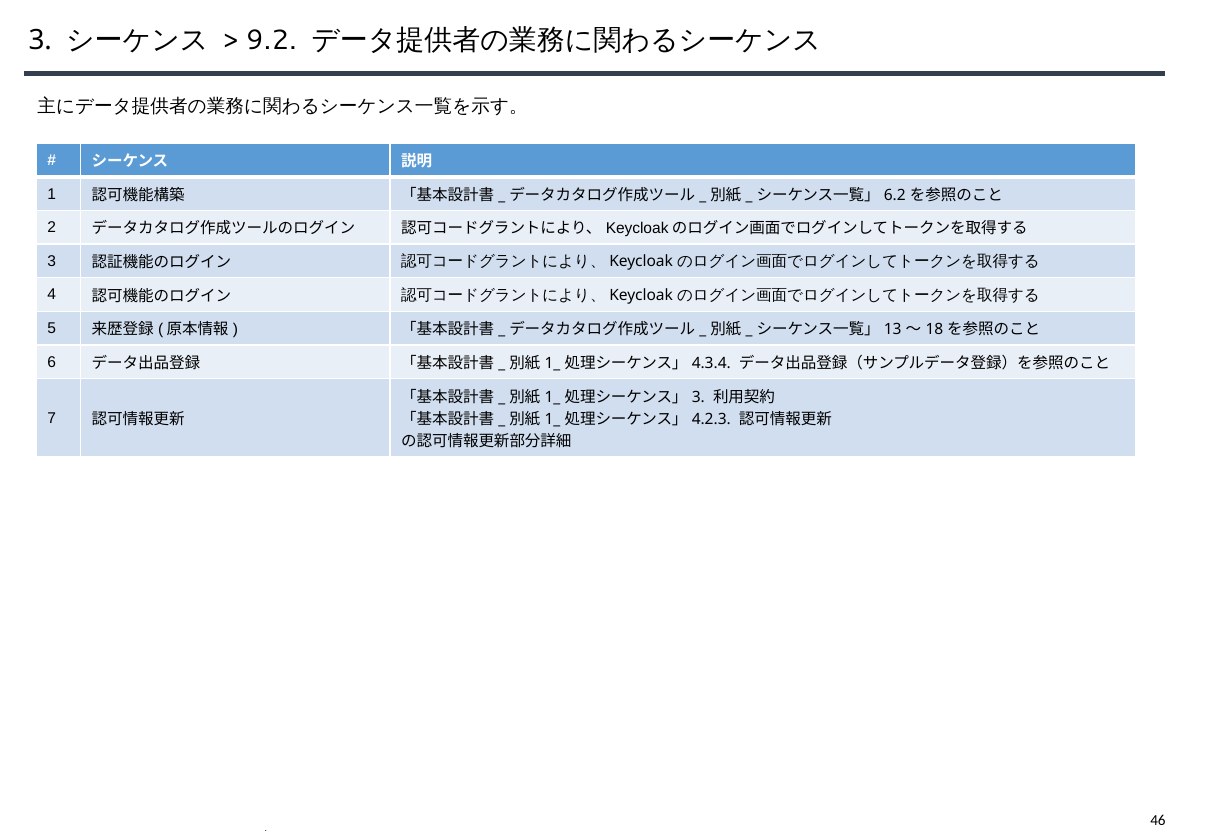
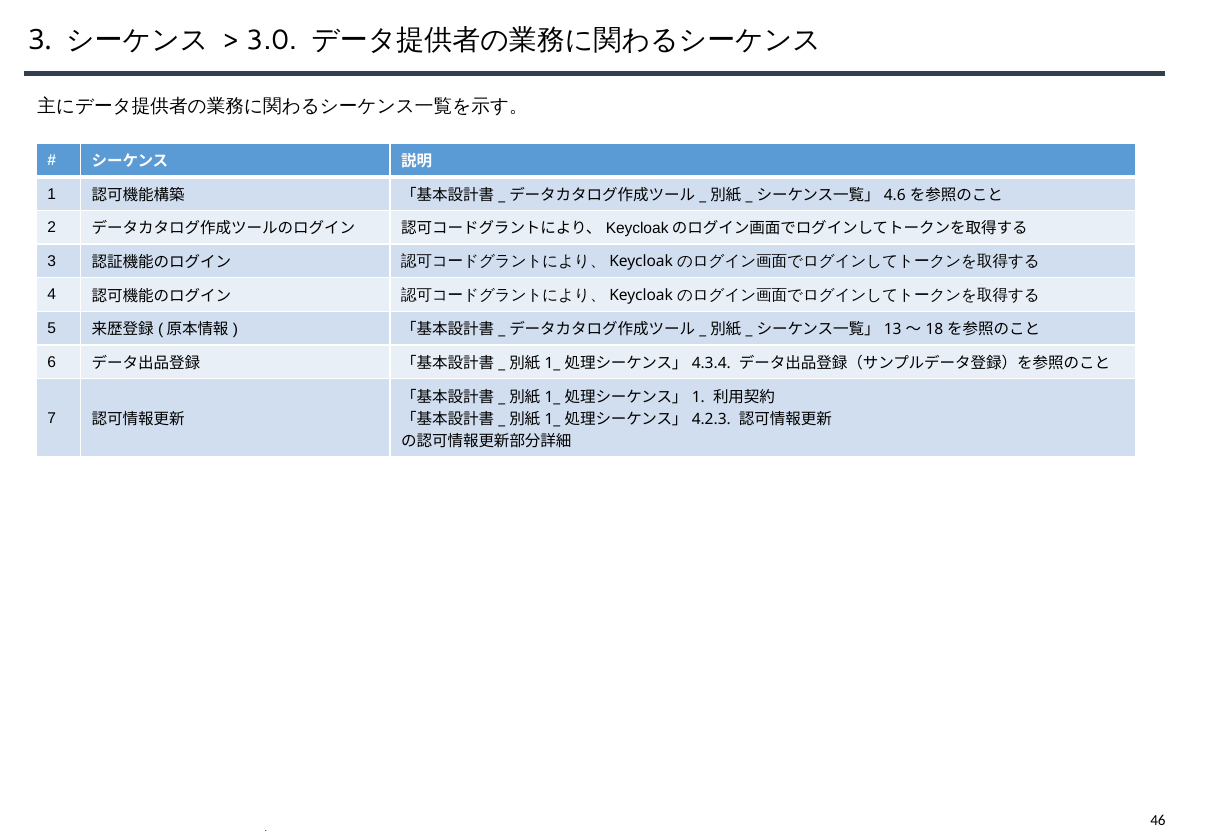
9.2: 9.2 -> 3.0
6.2: 6.2 -> 4.6
3 at (698, 397): 3 -> 1
